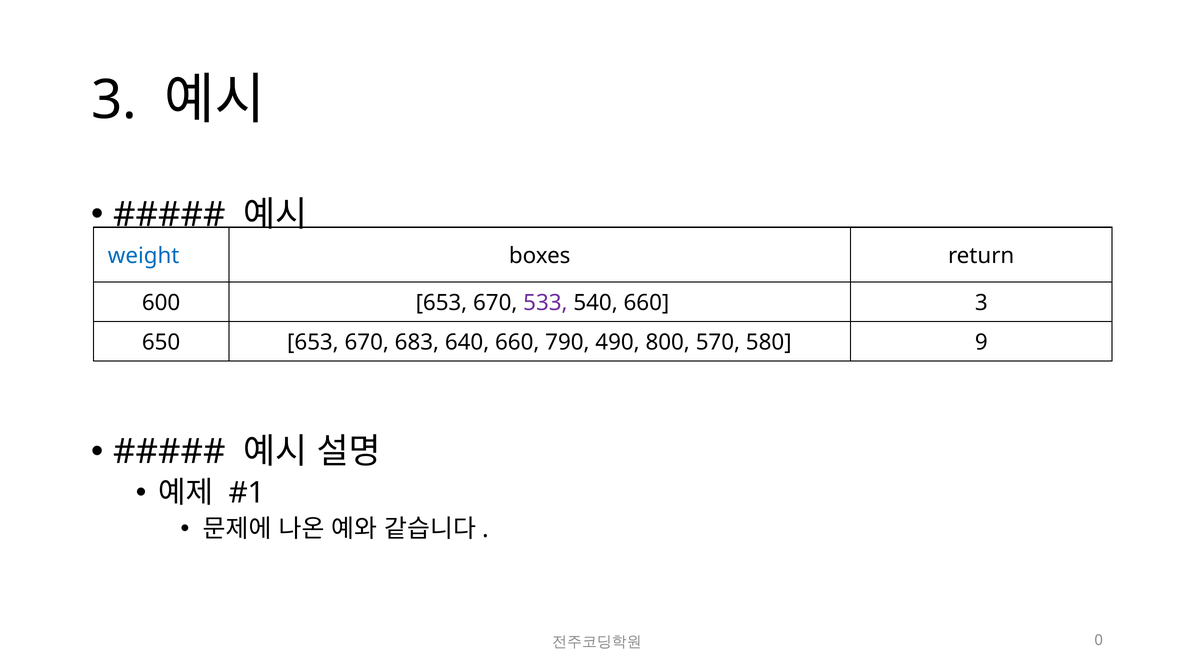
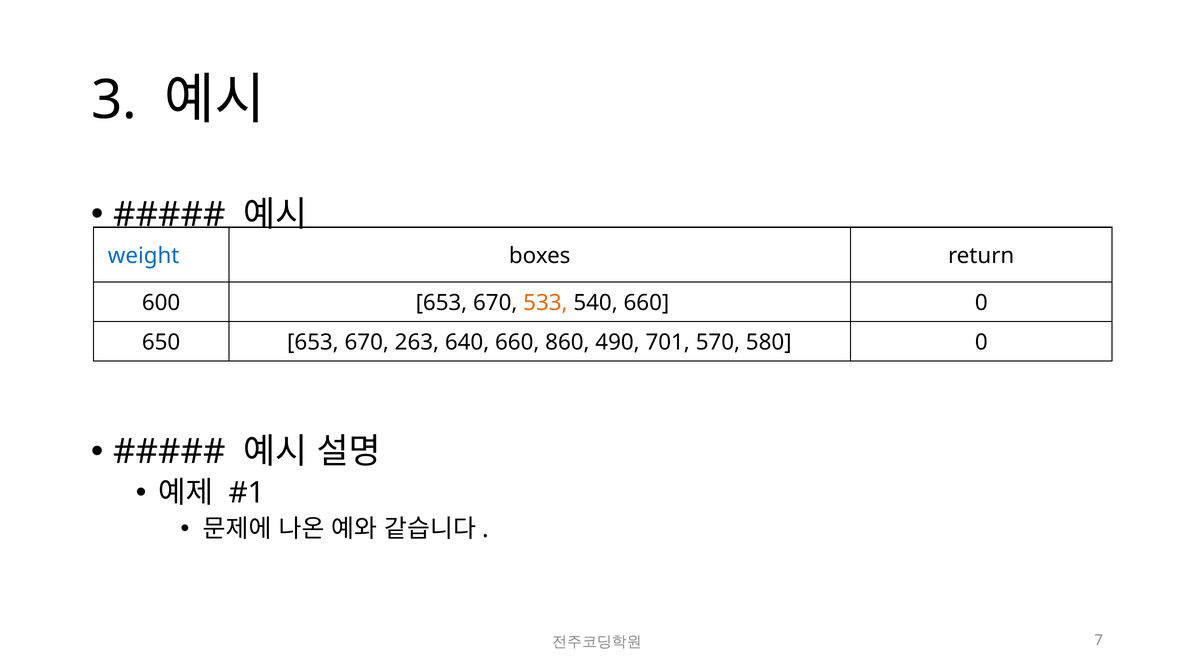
533 colour: purple -> orange
660 3: 3 -> 0
683: 683 -> 263
790: 790 -> 860
800: 800 -> 701
580 9: 9 -> 0
0: 0 -> 7
